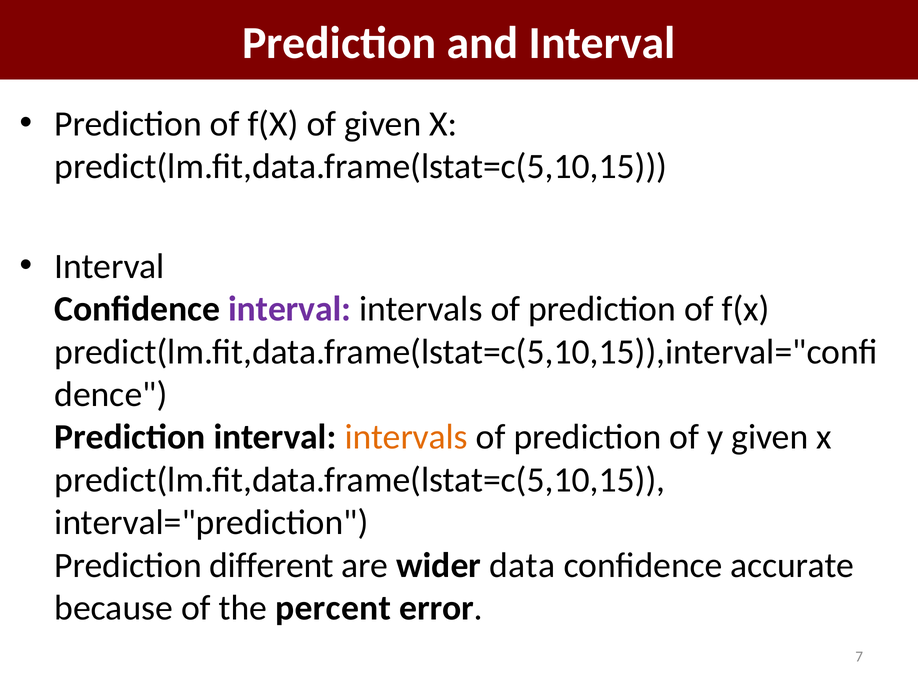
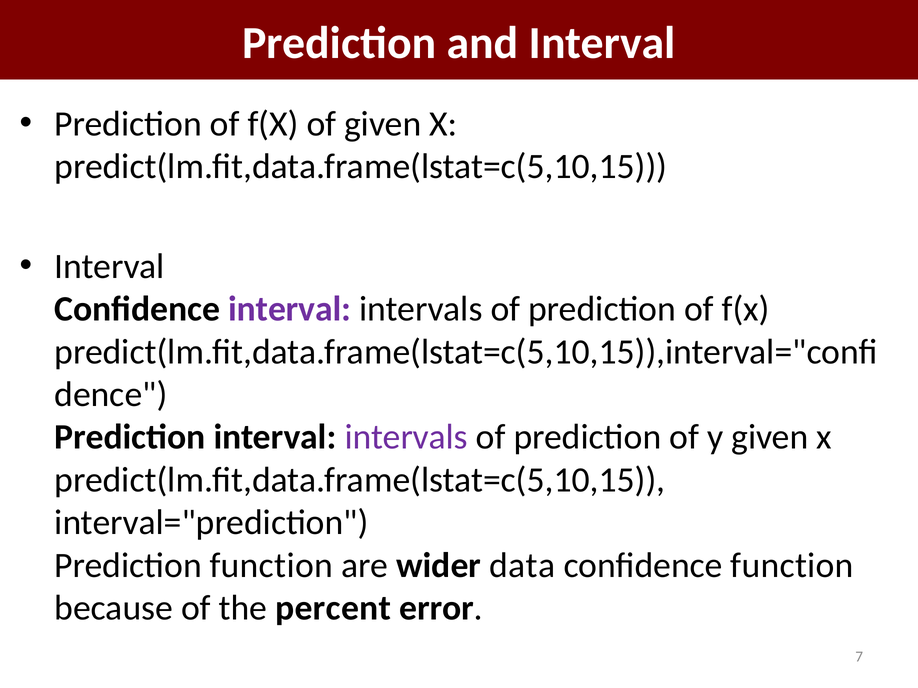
intervals at (406, 438) colour: orange -> purple
Prediction different: different -> function
confidence accurate: accurate -> function
